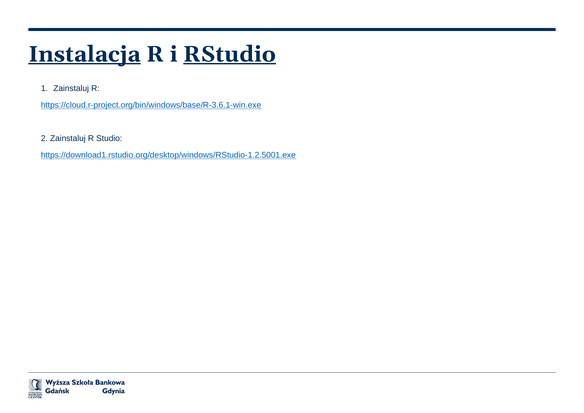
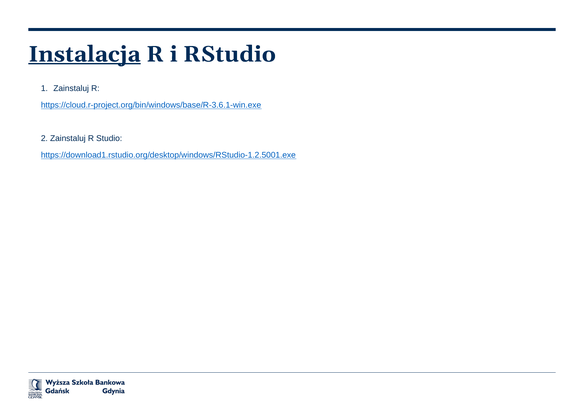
RStudio underline: present -> none
